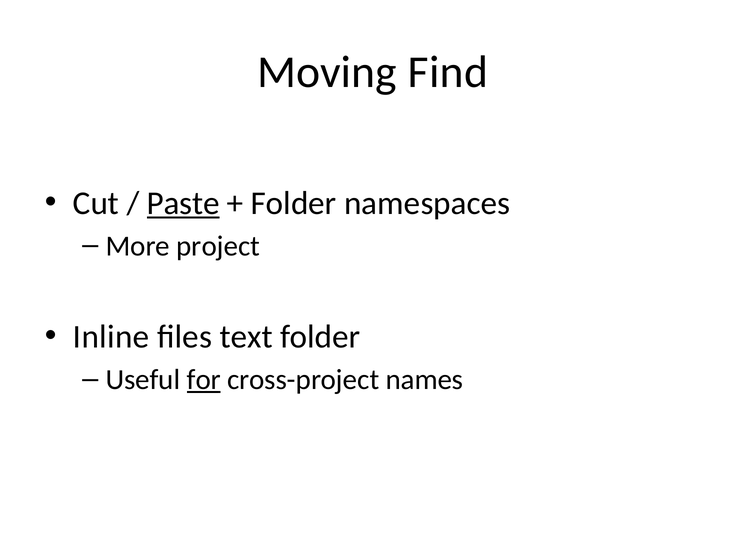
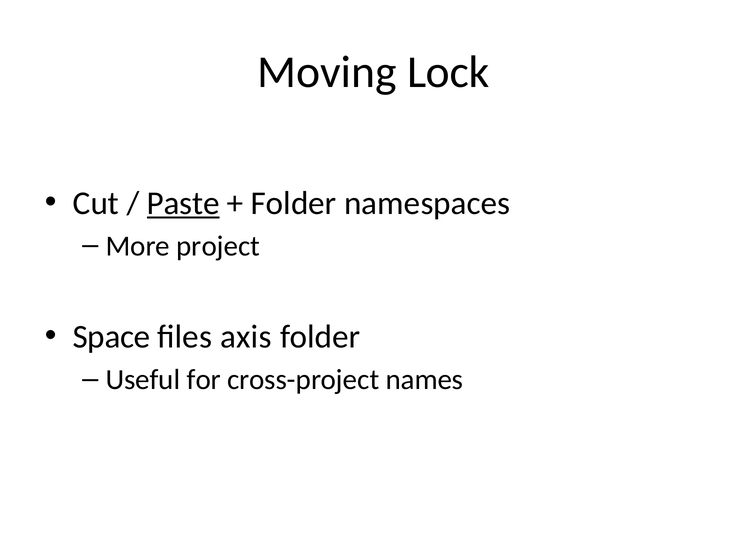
Find: Find -> Lock
Inline: Inline -> Space
text: text -> axis
for underline: present -> none
